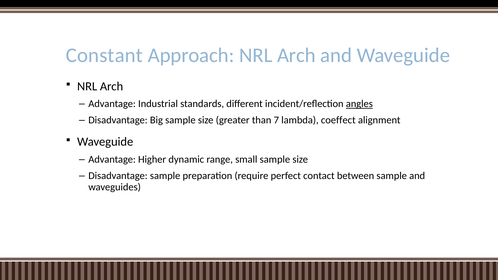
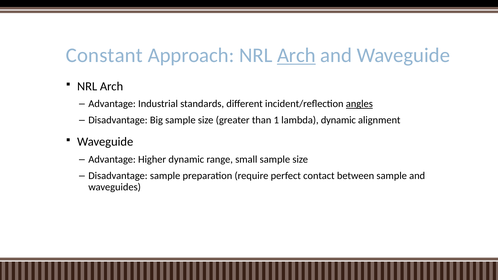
Arch at (296, 55) underline: none -> present
7: 7 -> 1
lambda coeffect: coeffect -> dynamic
